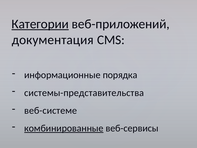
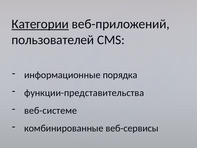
документация: документация -> пользователей
системы-представительства: системы-представительства -> функции-представительства
комбинированные underline: present -> none
